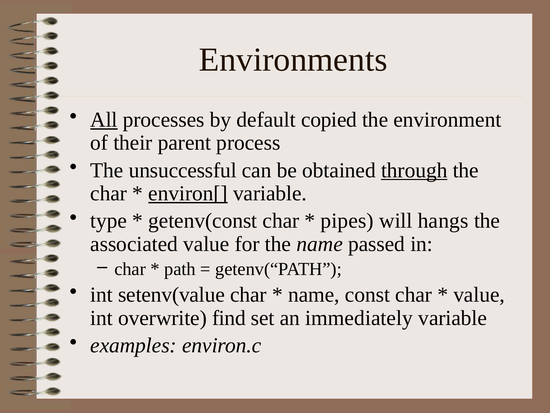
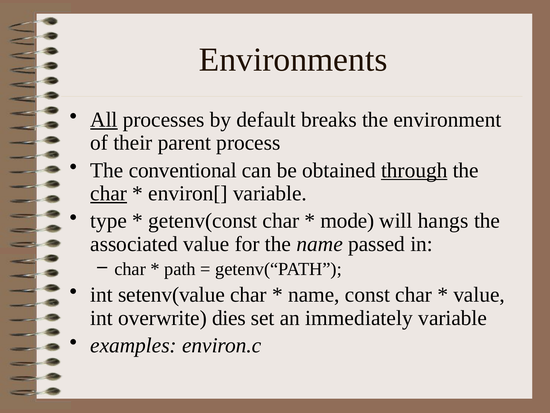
copied: copied -> breaks
unsuccessful: unsuccessful -> conventional
char at (109, 193) underline: none -> present
environ[ underline: present -> none
pipes: pipes -> mode
find: find -> dies
